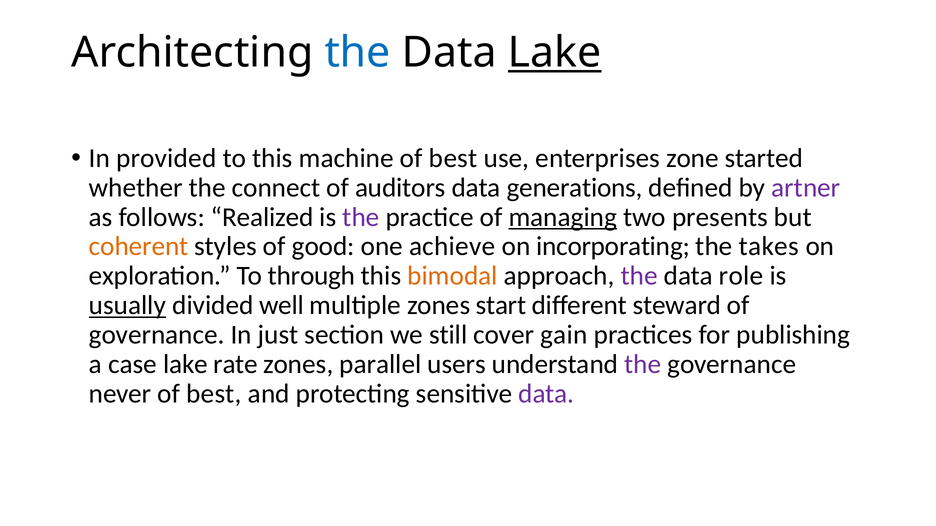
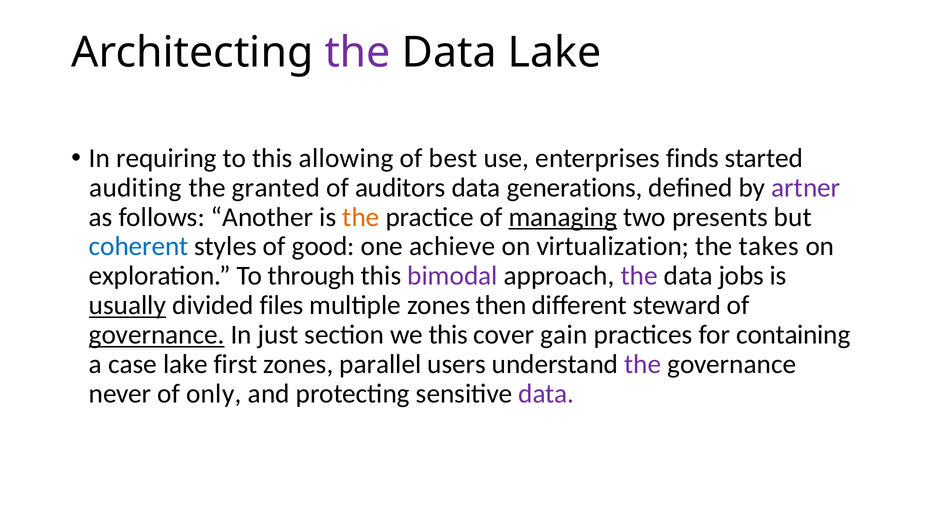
the at (358, 53) colour: blue -> purple
Lake at (555, 53) underline: present -> none
provided: provided -> requiring
machine: machine -> allowing
zone: zone -> finds
whether: whether -> auditing
connect: connect -> granted
Realized: Realized -> Another
the at (361, 217) colour: purple -> orange
coherent colour: orange -> blue
incorporating: incorporating -> virtualization
bimodal colour: orange -> purple
role: role -> jobs
well: well -> files
start: start -> then
governance at (157, 335) underline: none -> present
we still: still -> this
publishing: publishing -> containing
rate: rate -> first
best at (214, 394): best -> only
